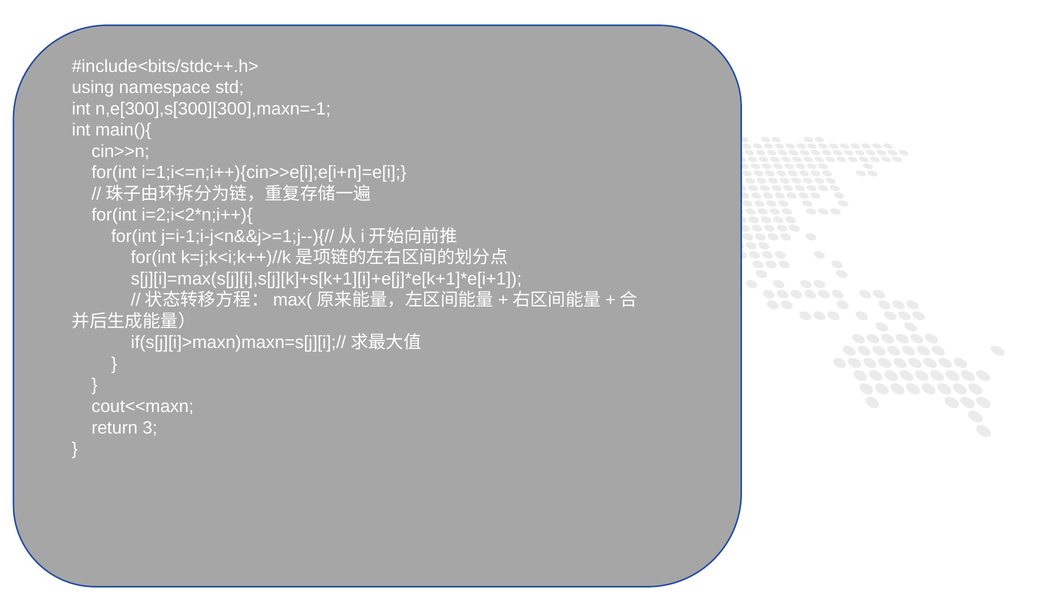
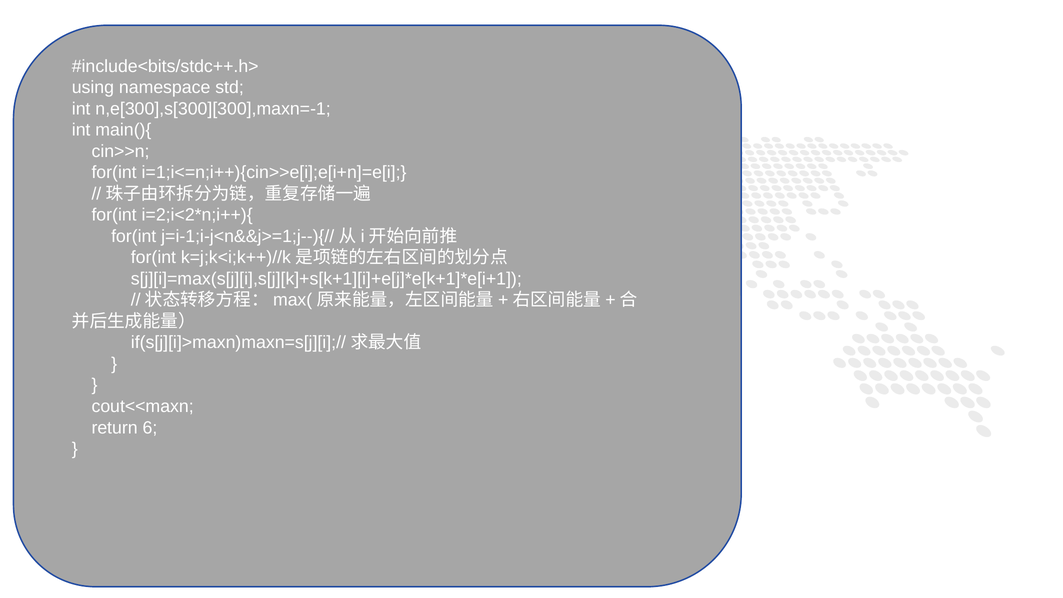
3: 3 -> 6
